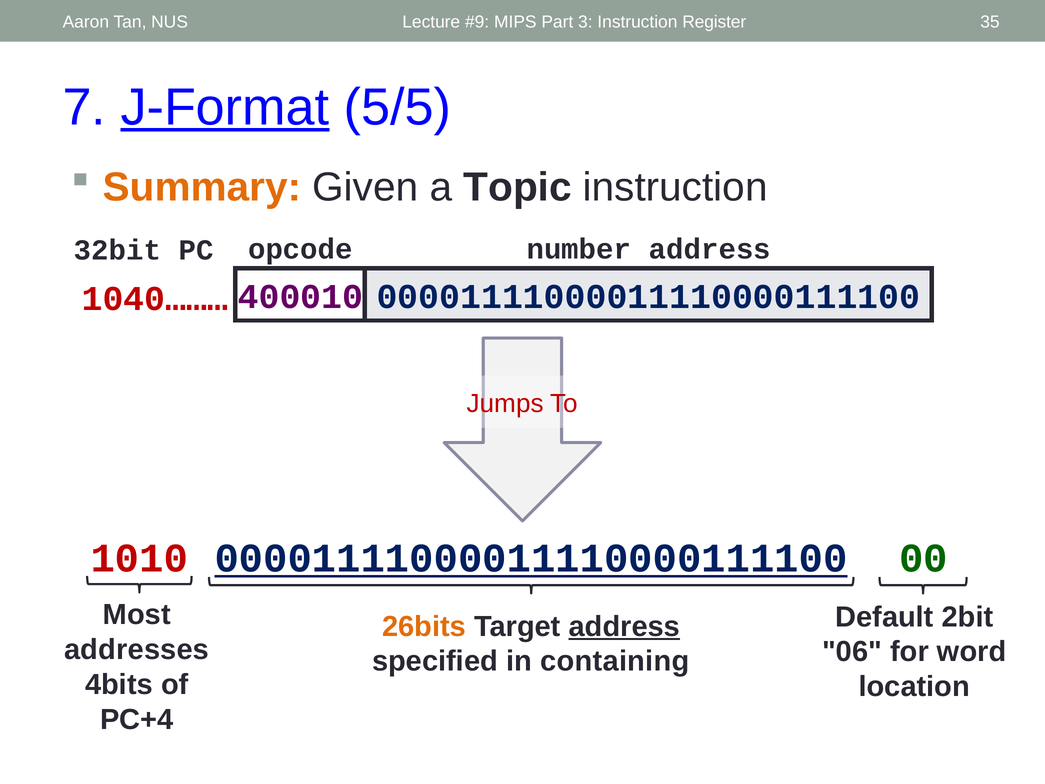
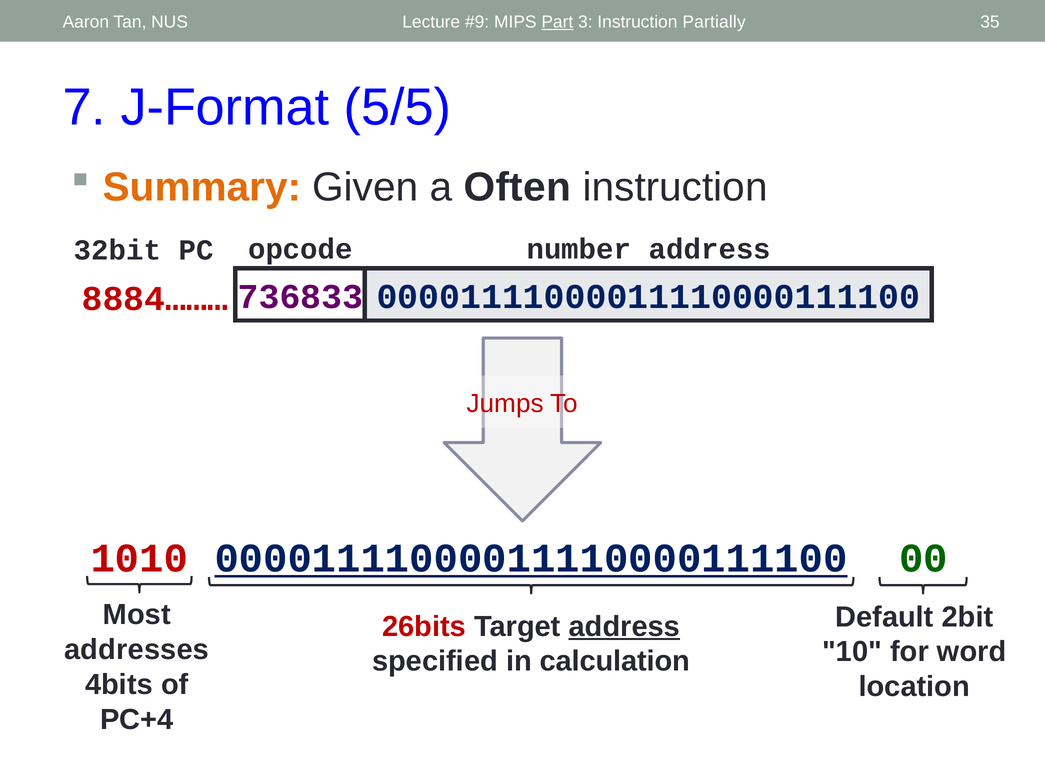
Part underline: none -> present
Register: Register -> Partially
J-Format underline: present -> none
Topic: Topic -> Often
400010: 400010 -> 736833
1040………: 1040……… -> 8884………
26bits colour: orange -> red
06: 06 -> 10
containing: containing -> calculation
